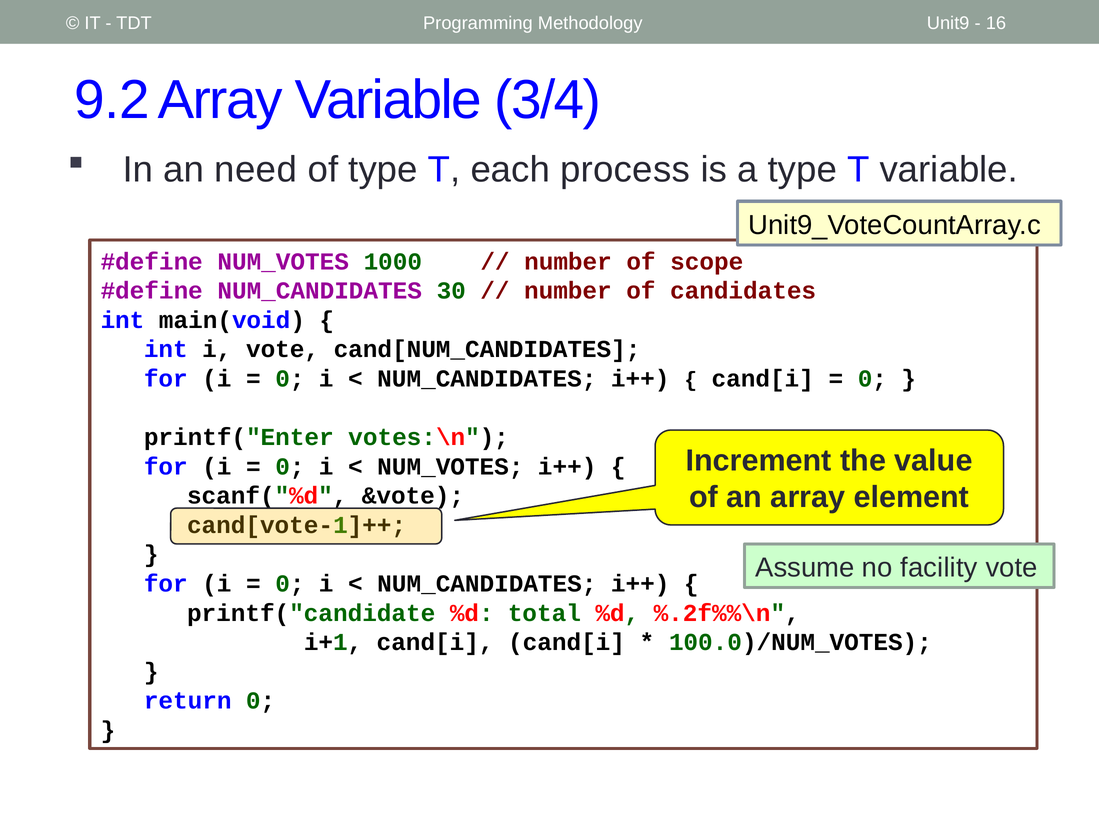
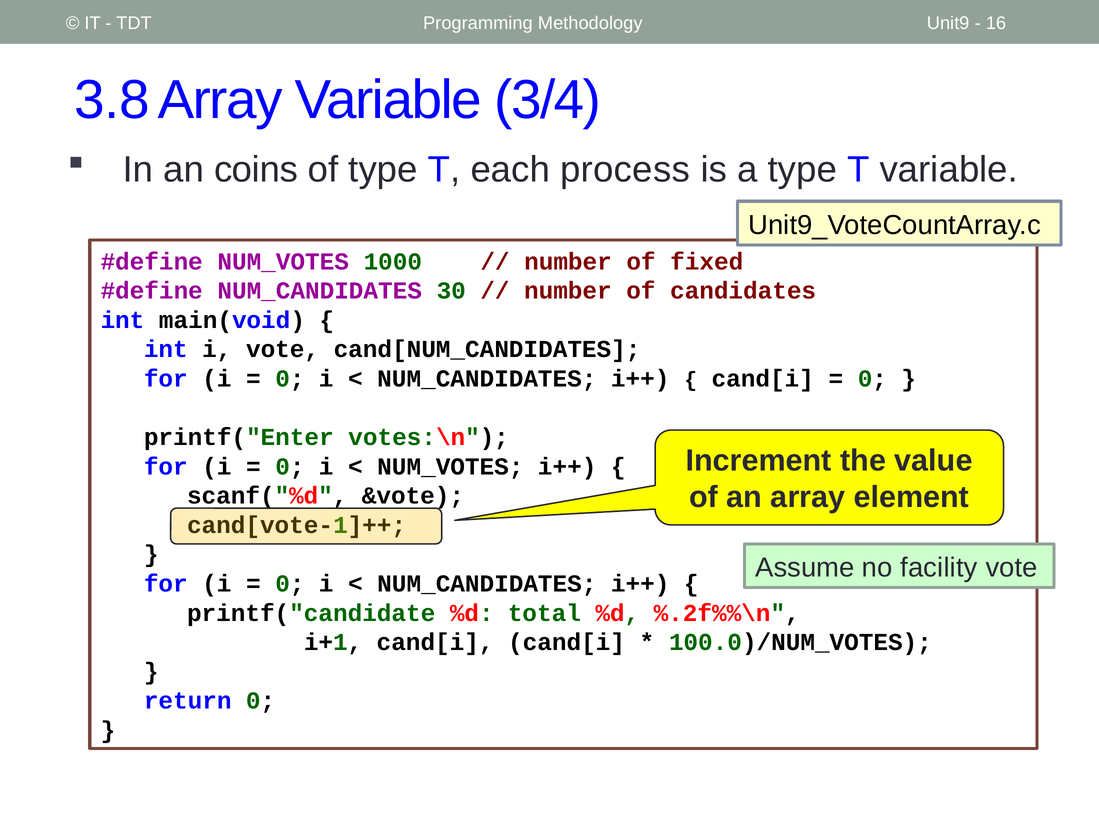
9.2: 9.2 -> 3.8
need: need -> coins
scope: scope -> fixed
